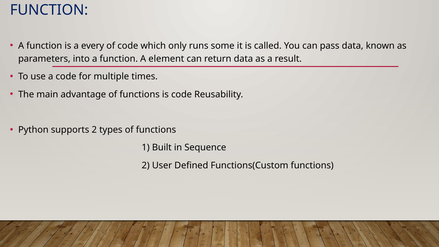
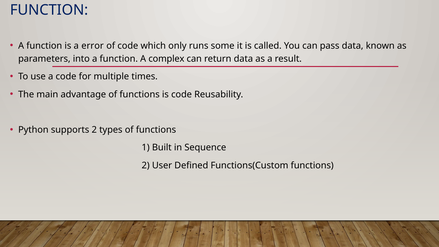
every: every -> error
element: element -> complex
